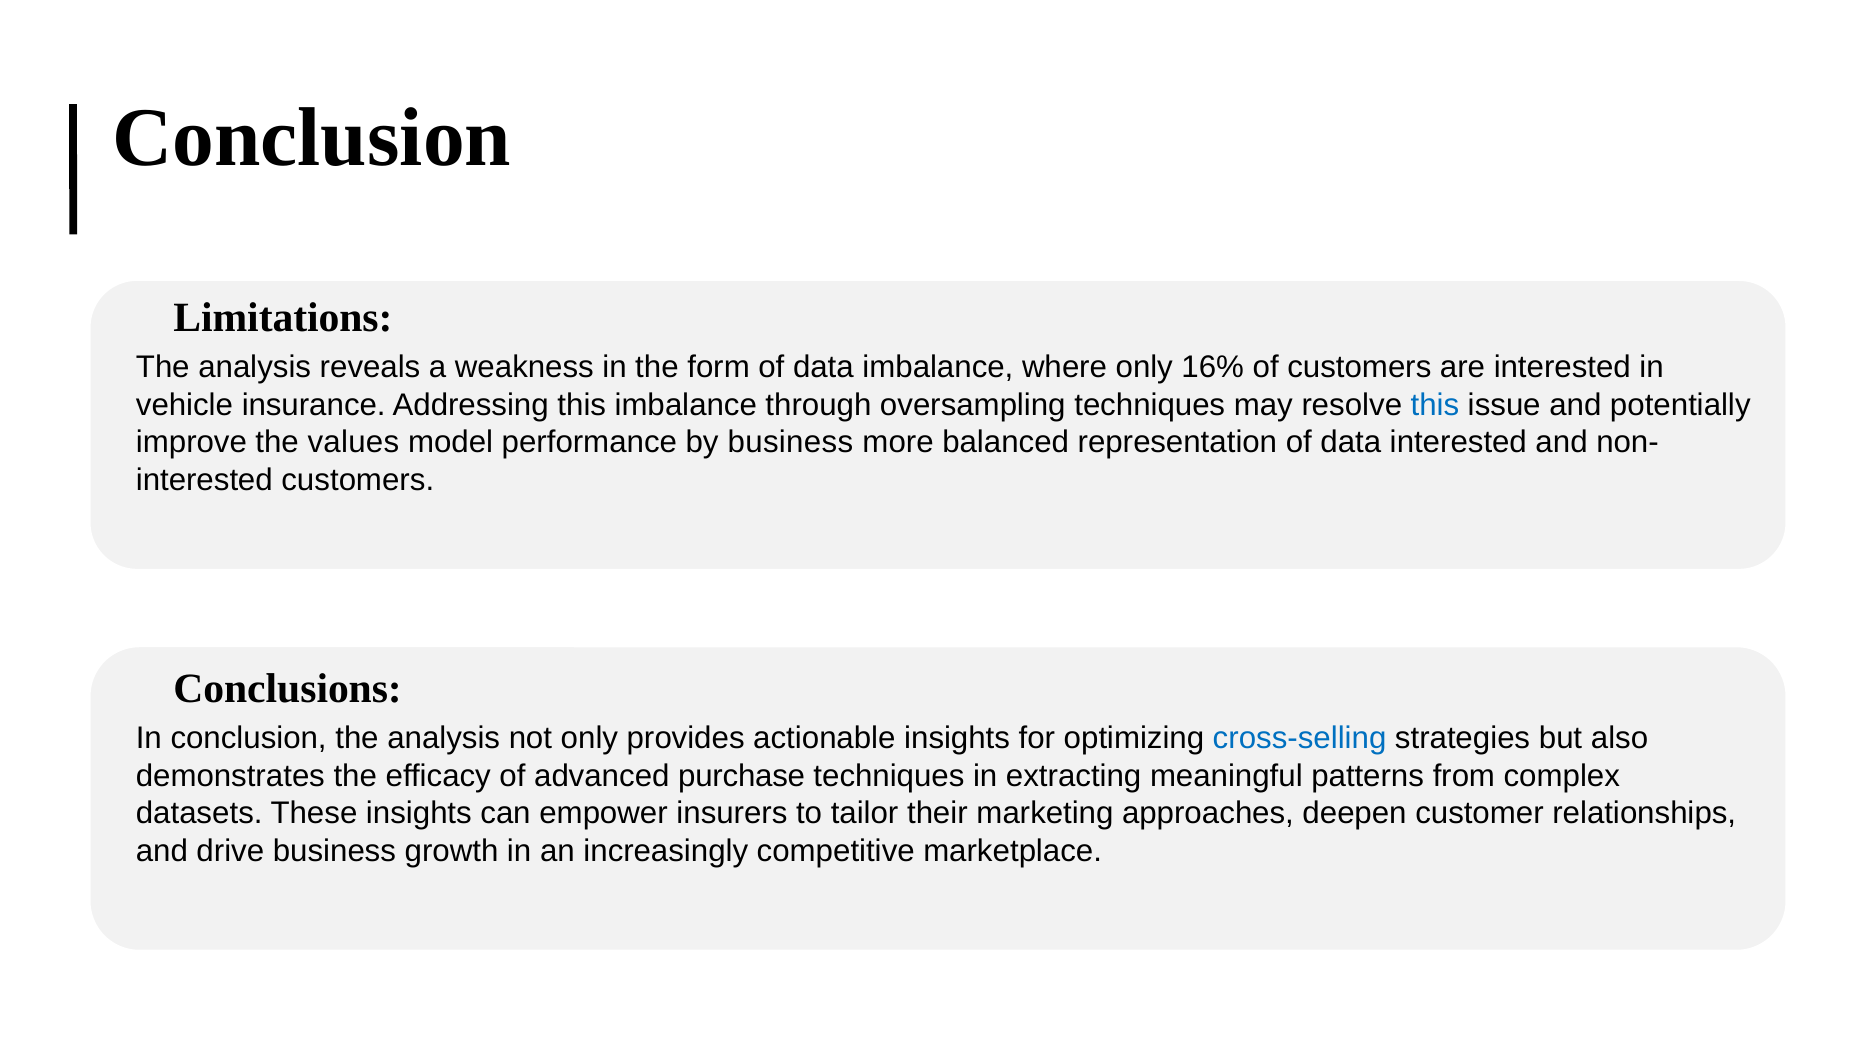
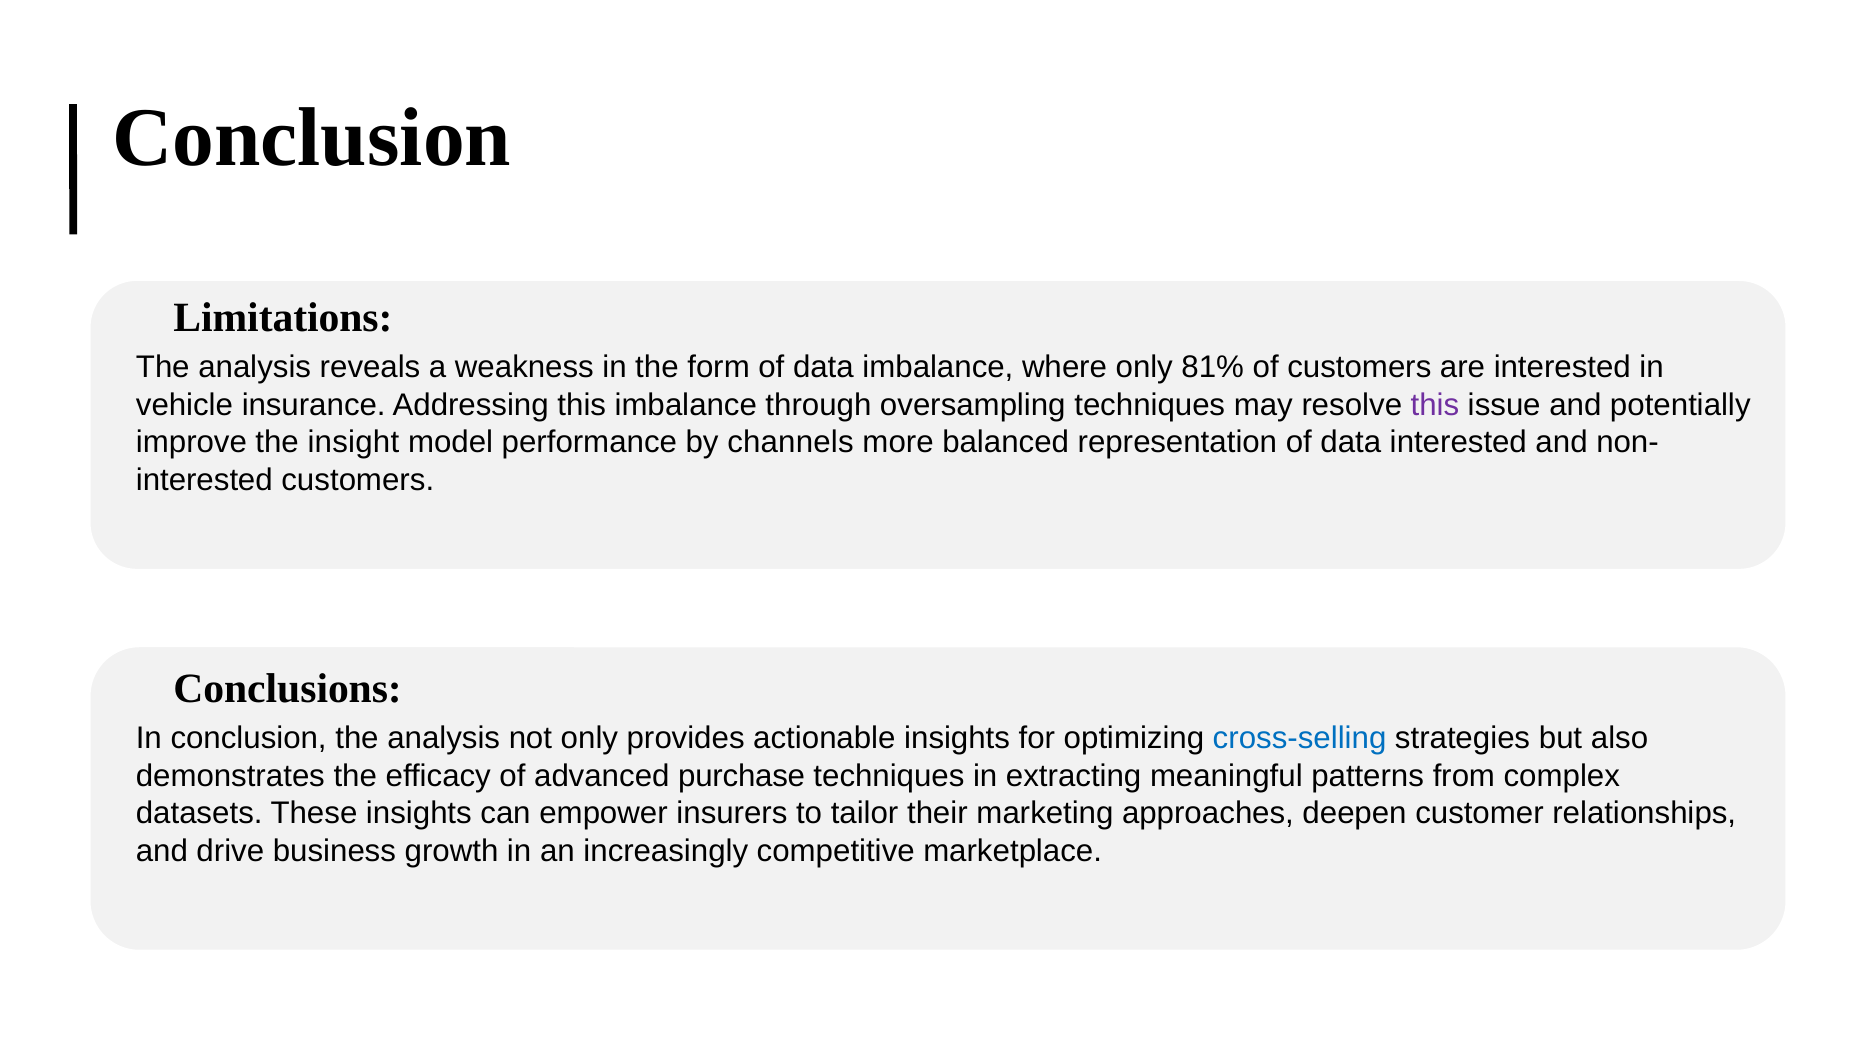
16%: 16% -> 81%
this at (1435, 405) colour: blue -> purple
values: values -> insight
by business: business -> channels
